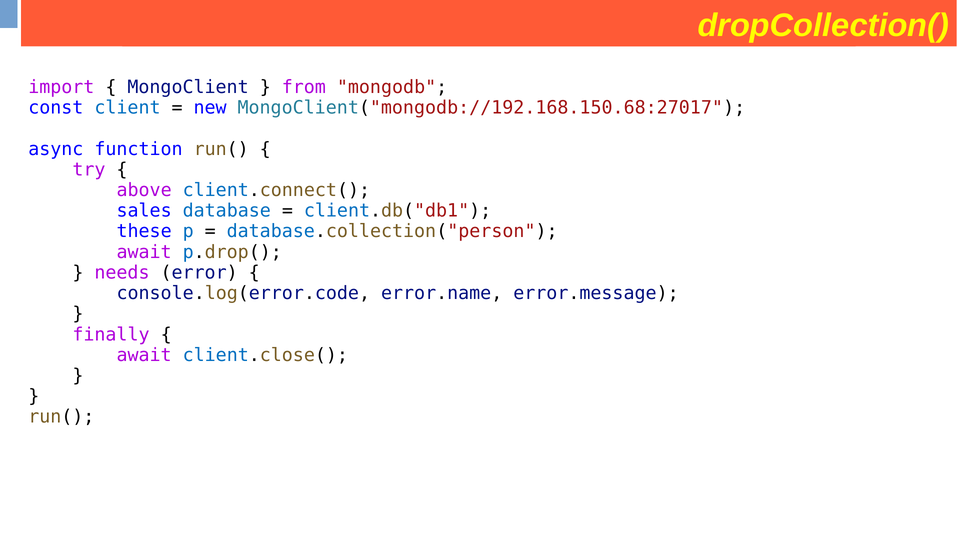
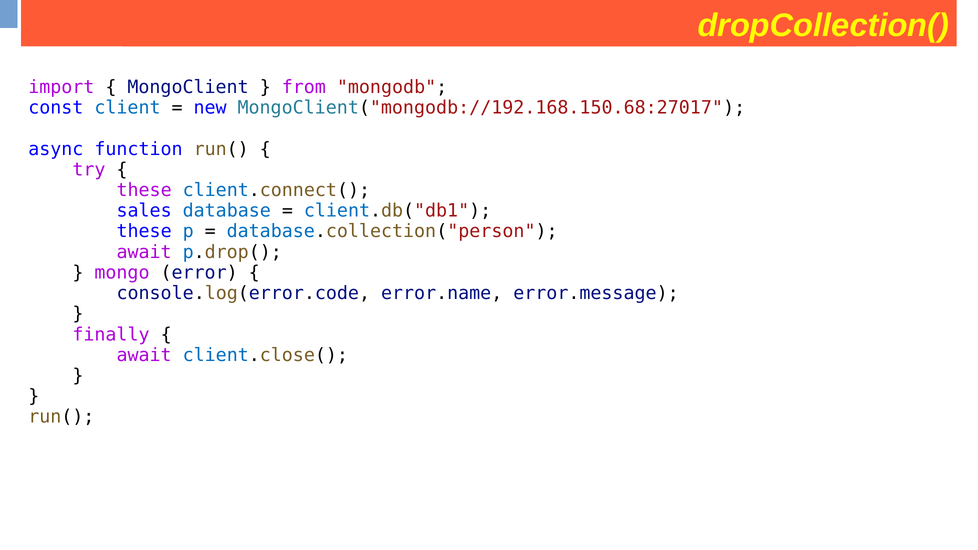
above at (144, 190): above -> these
needs: needs -> mongo
